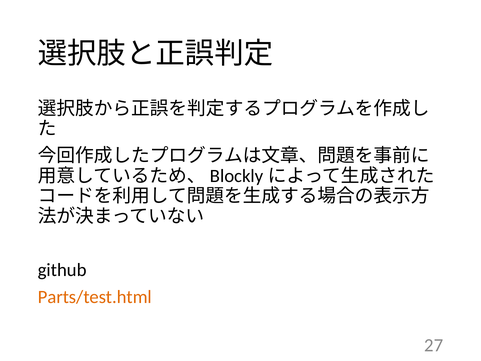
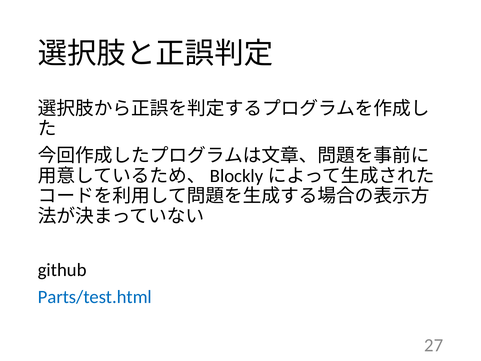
Parts/test.html colour: orange -> blue
